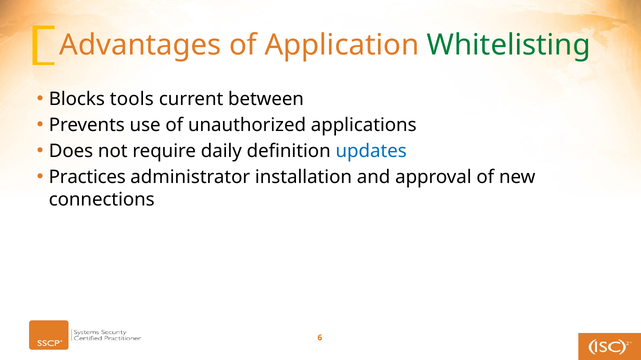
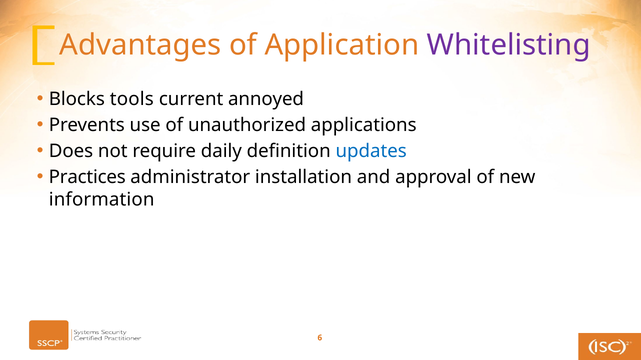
Whitelisting colour: green -> purple
between: between -> annoyed
connections: connections -> information
